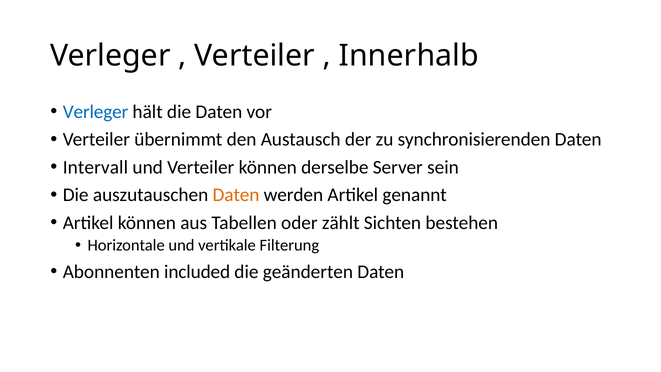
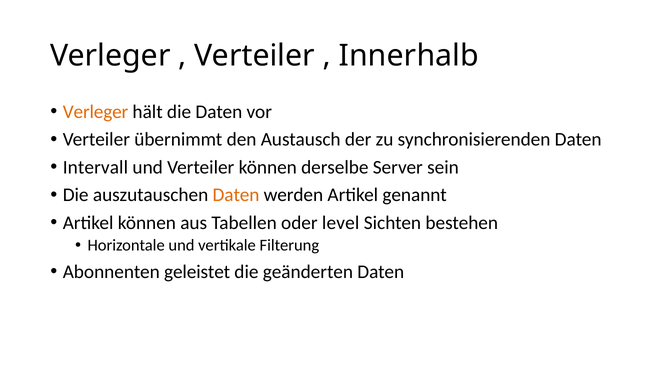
Verleger at (96, 112) colour: blue -> orange
zählt: zählt -> level
included: included -> geleistet
